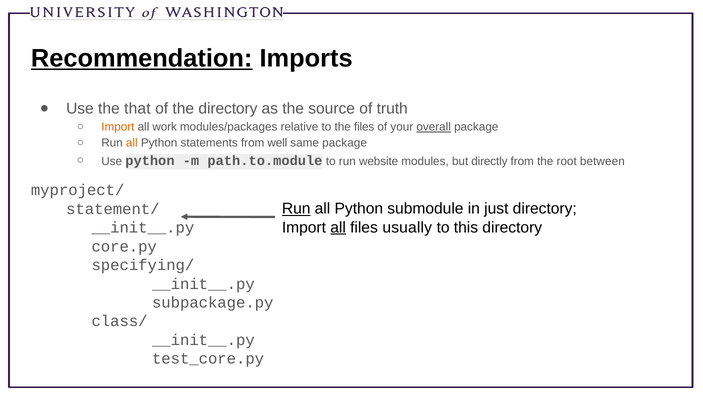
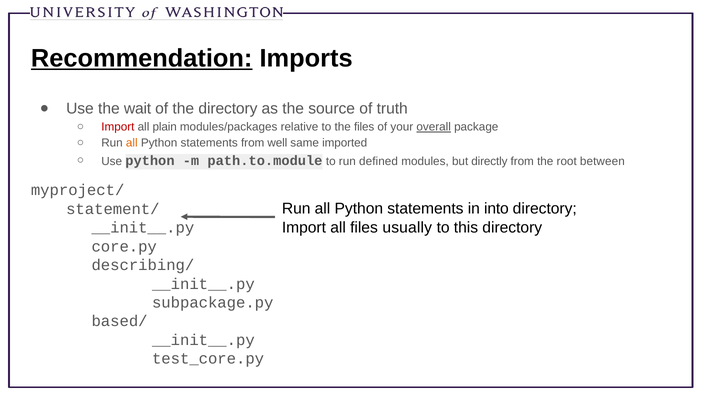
that: that -> wait
Import at (118, 127) colour: orange -> red
work: work -> plain
same package: package -> imported
website: website -> defined
Run at (296, 209) underline: present -> none
submodule at (425, 209): submodule -> statements
just: just -> into
all at (338, 228) underline: present -> none
specifying/: specifying/ -> describing/
class/: class/ -> based/
